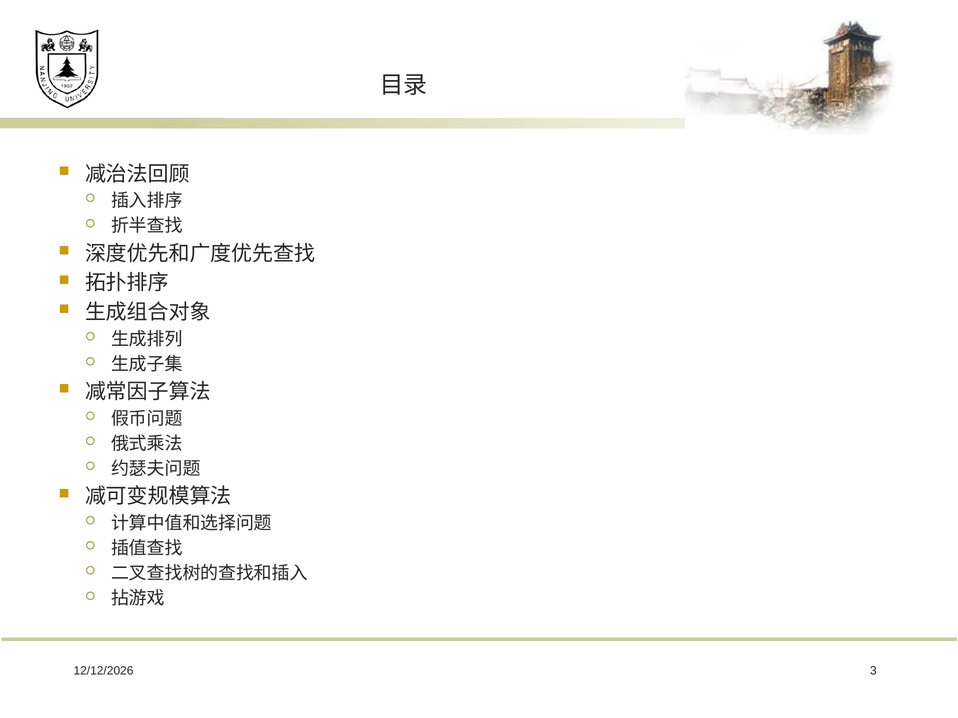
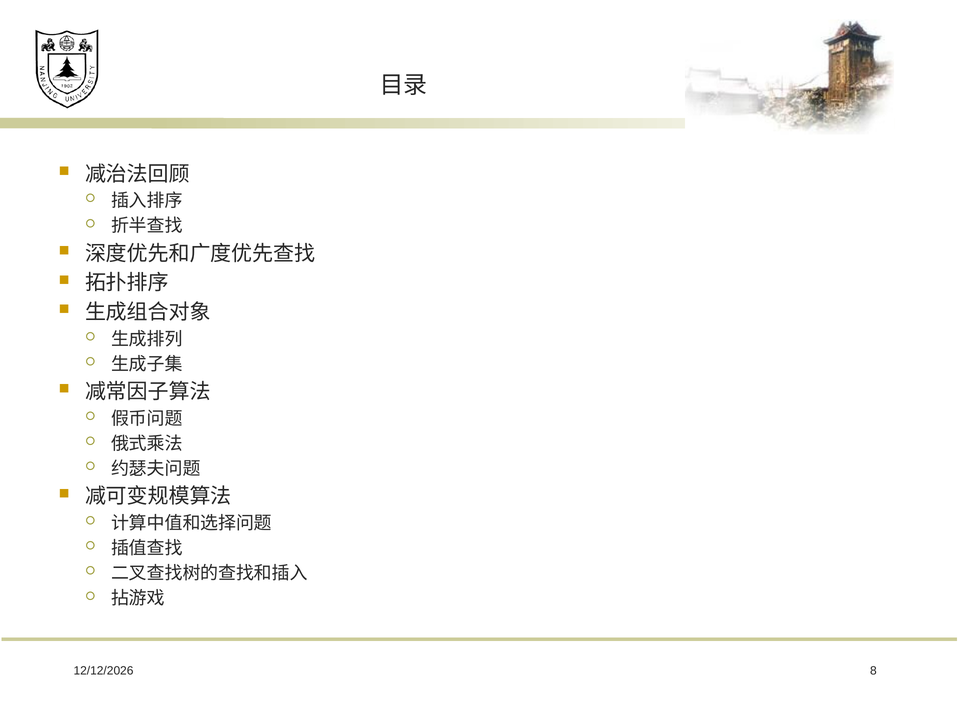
3: 3 -> 8
